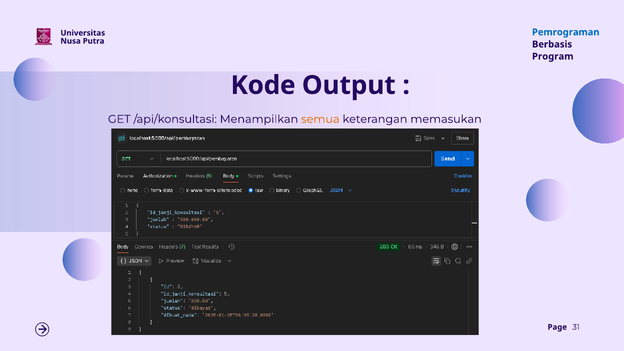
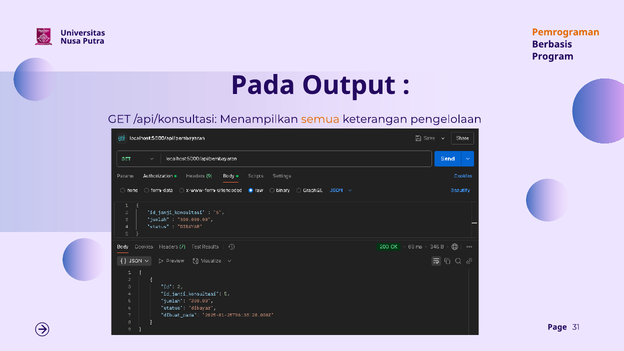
Pemrograman colour: blue -> orange
Kode: Kode -> Pada
memasukan: memasukan -> pengelolaan
